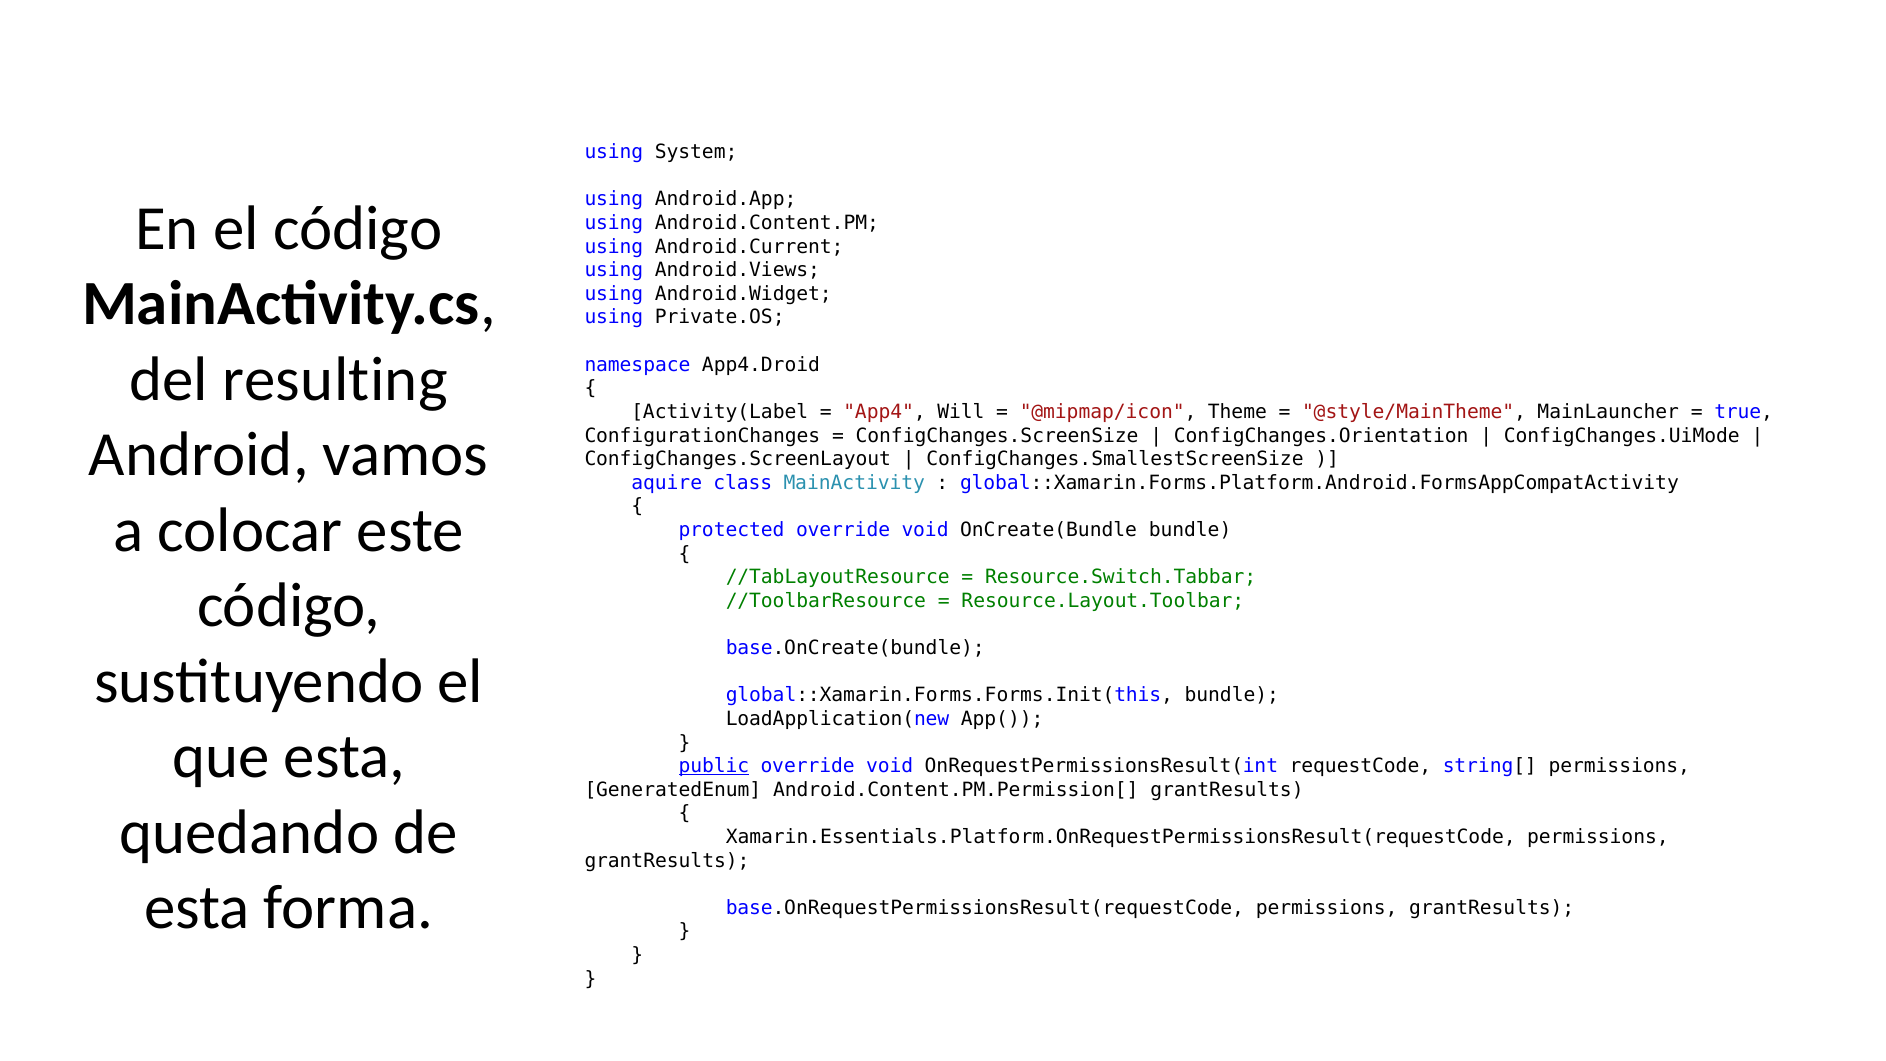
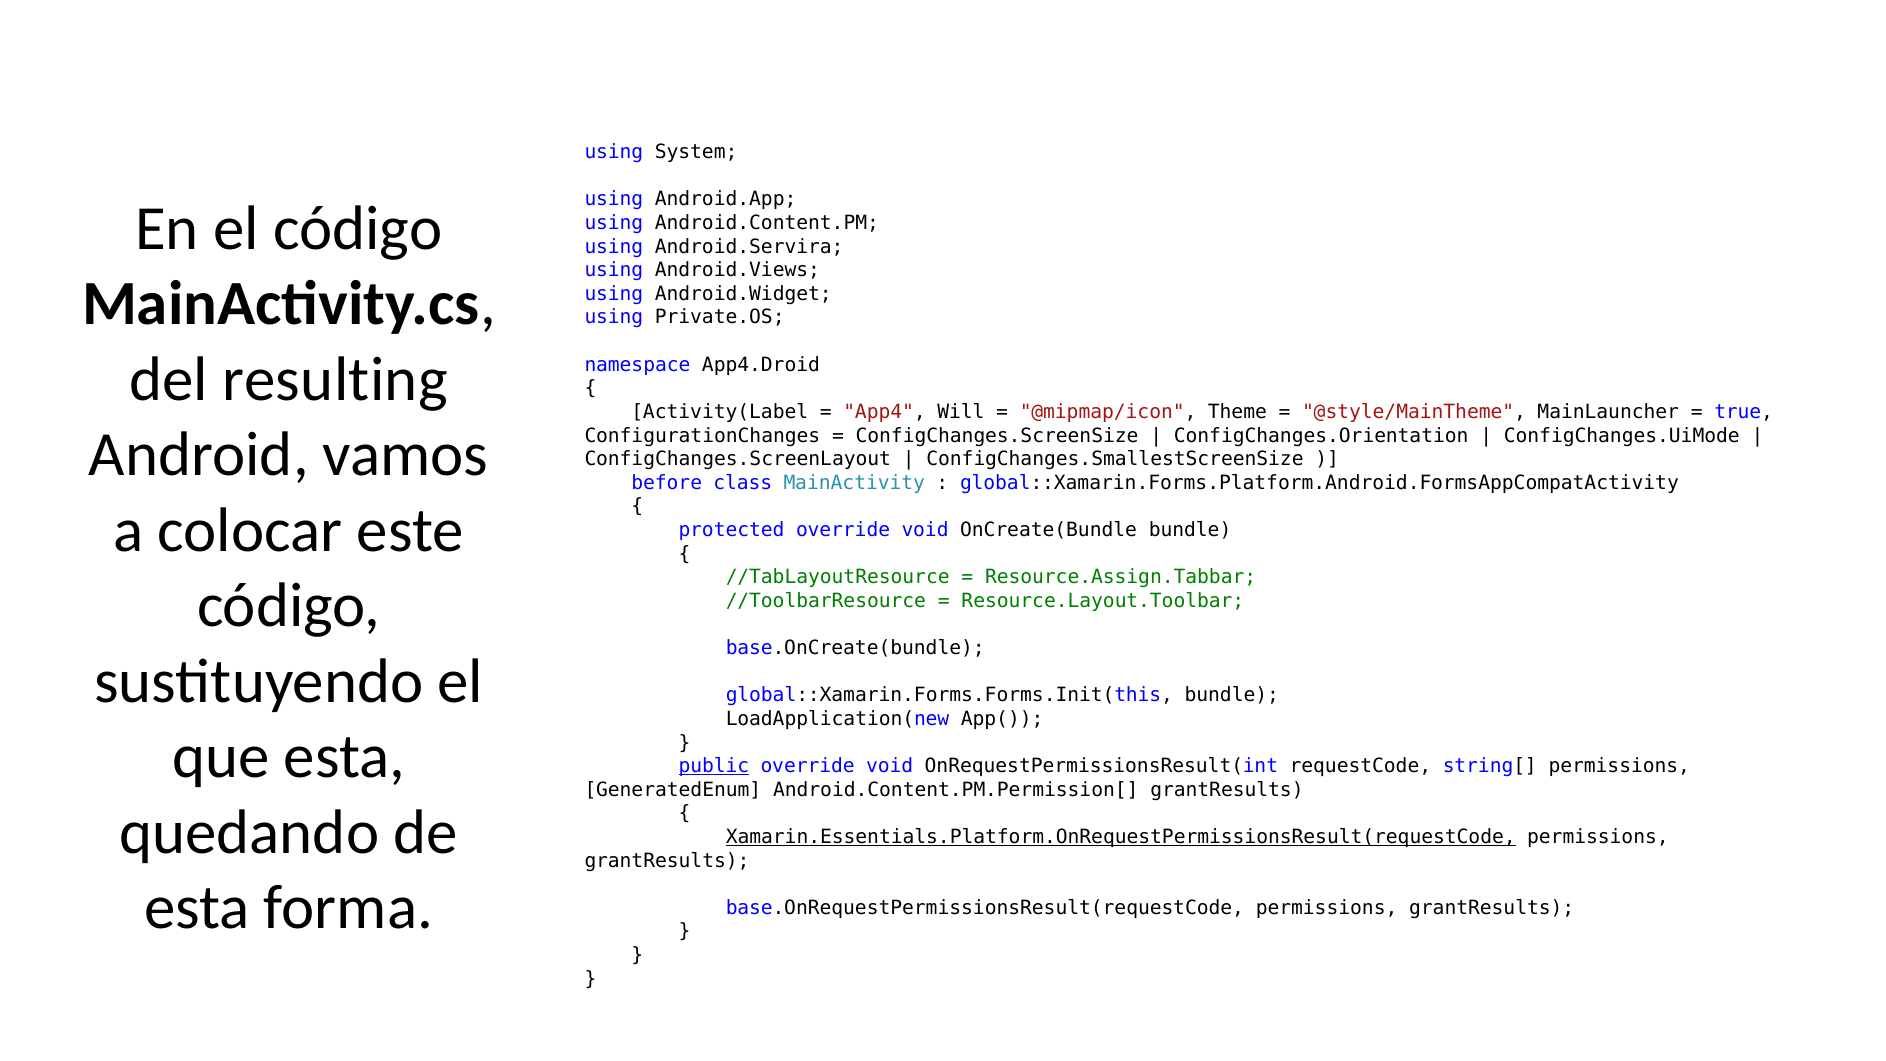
Android.Current: Android.Current -> Android.Servira
aquire: aquire -> before
Resource.Switch.Tabbar: Resource.Switch.Tabbar -> Resource.Assign.Tabbar
Xamarin.Essentials.Platform.OnRequestPermissionsResult(requestCode underline: none -> present
